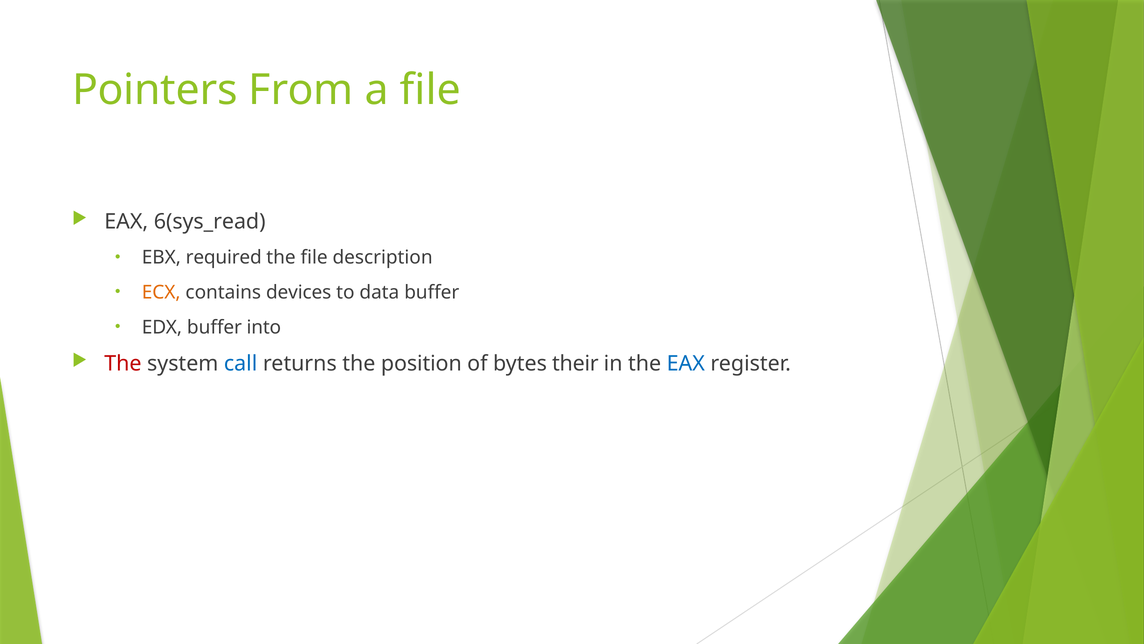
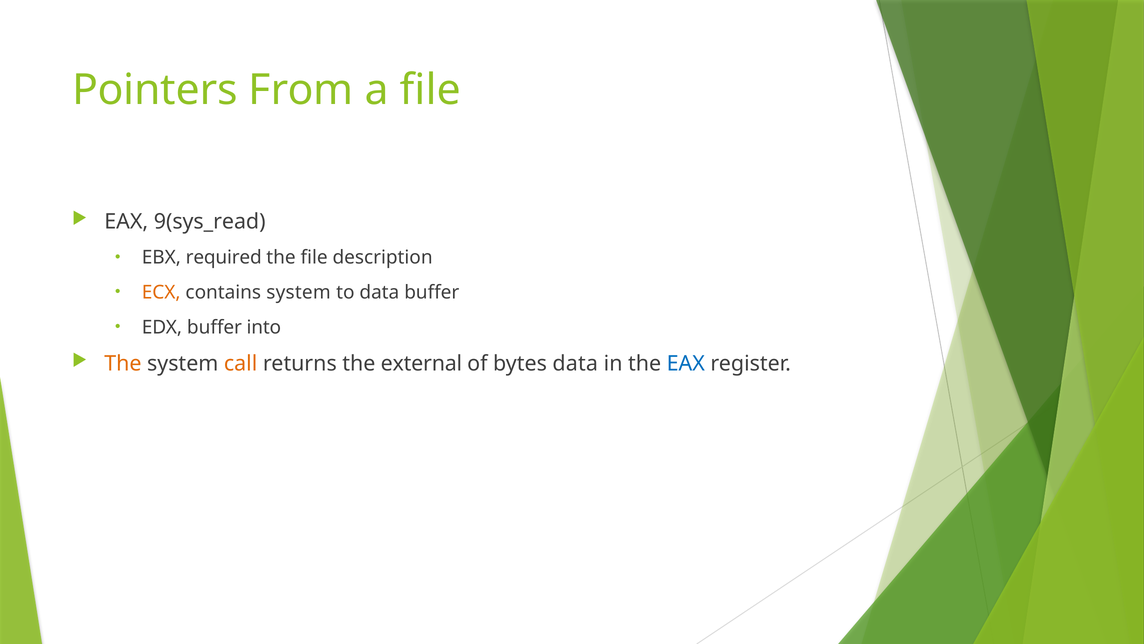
6(sys_read: 6(sys_read -> 9(sys_read
contains devices: devices -> system
The at (123, 363) colour: red -> orange
call colour: blue -> orange
position: position -> external
bytes their: their -> data
